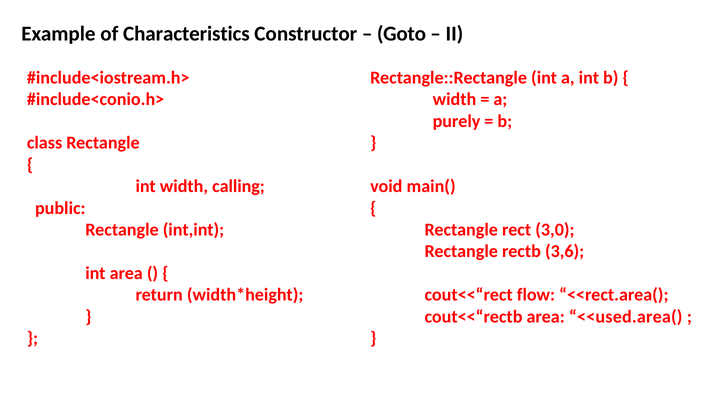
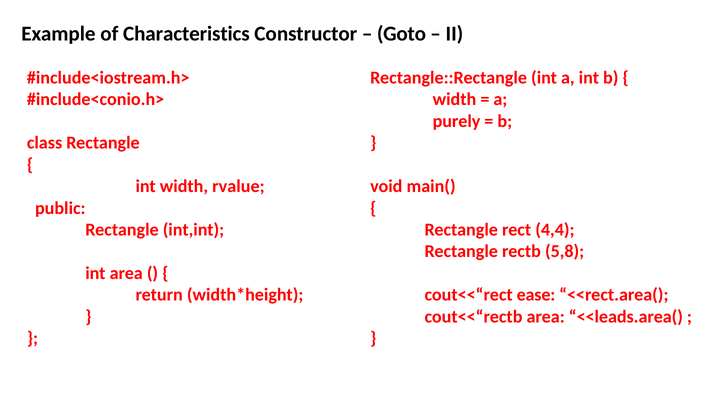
calling: calling -> rvalue
3,0: 3,0 -> 4,4
3,6: 3,6 -> 5,8
flow: flow -> ease
<<used.area(: <<used.area( -> <<leads.area(
